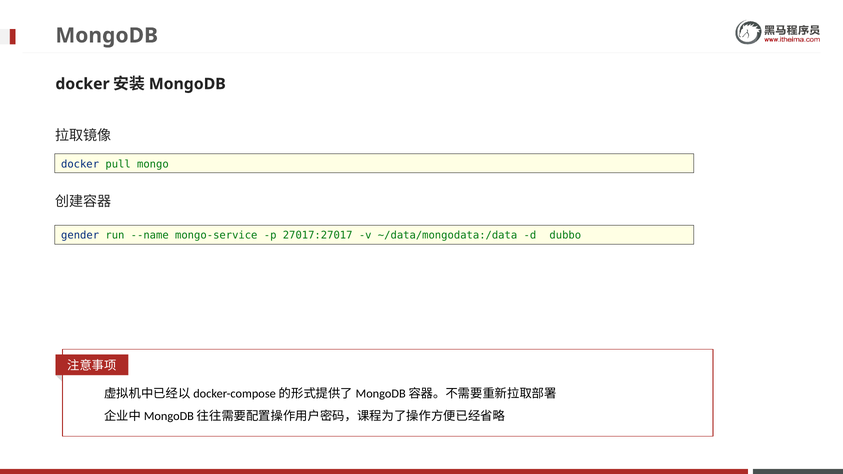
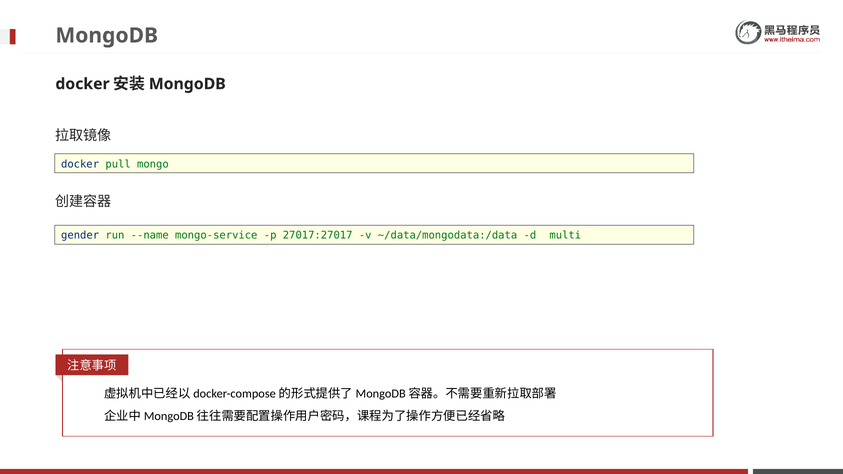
dubbo: dubbo -> multi
